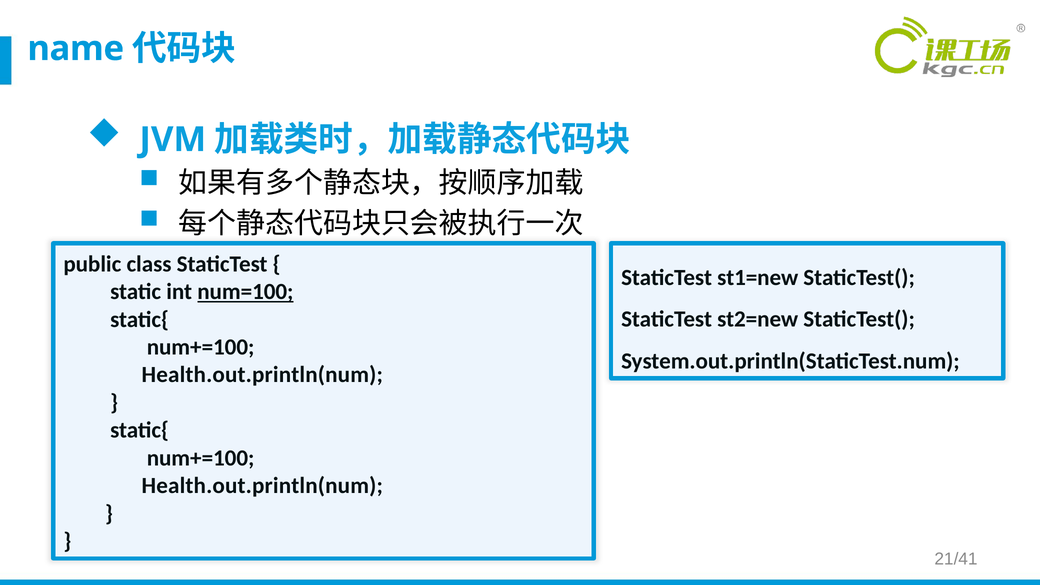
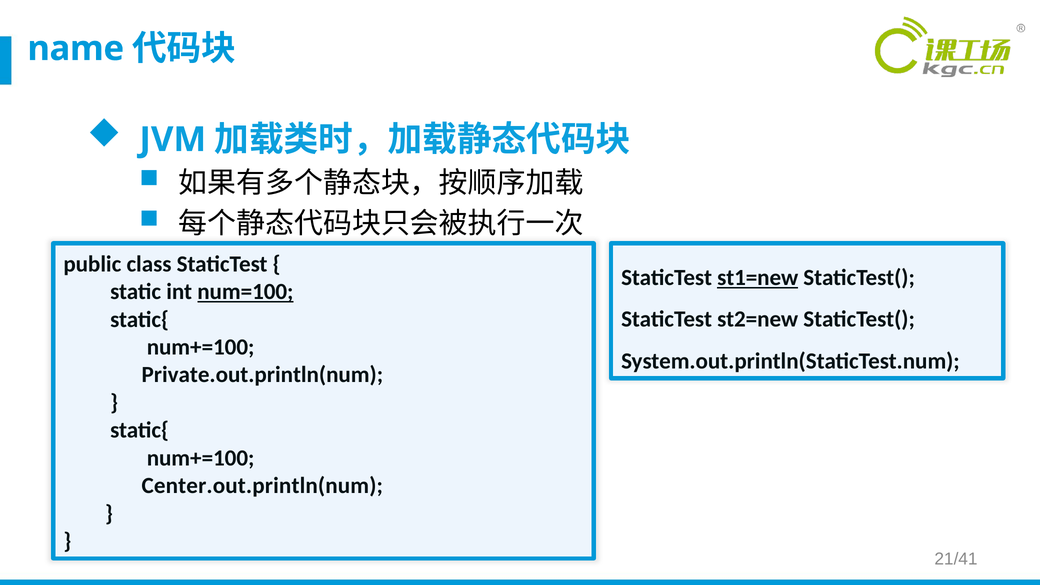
st1=new underline: none -> present
Health.out.println(num at (262, 375): Health.out.println(num -> Private.out.println(num
Health.out.println(num at (262, 486): Health.out.println(num -> Center.out.println(num
